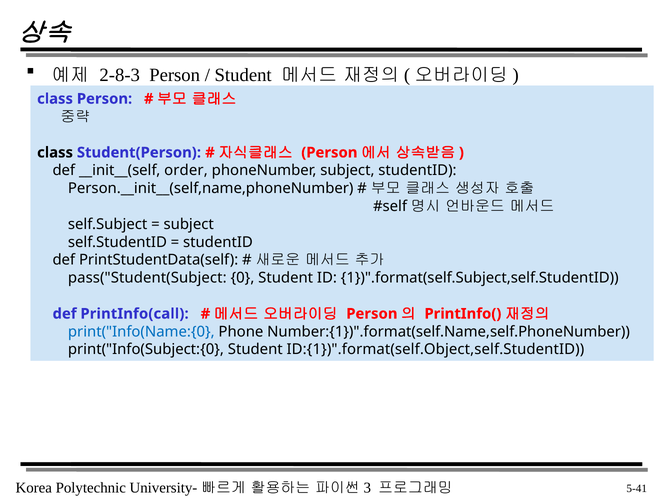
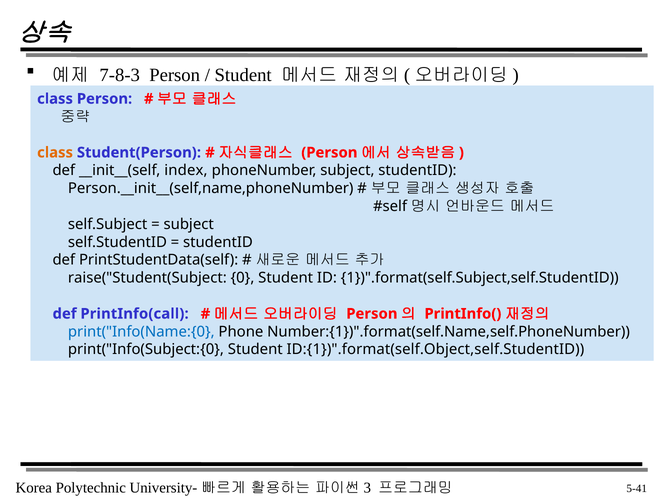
2-8-3: 2-8-3 -> 7-8-3
class at (55, 153) colour: black -> orange
order: order -> index
pass("Student(Subject: pass("Student(Subject -> raise("Student(Subject
